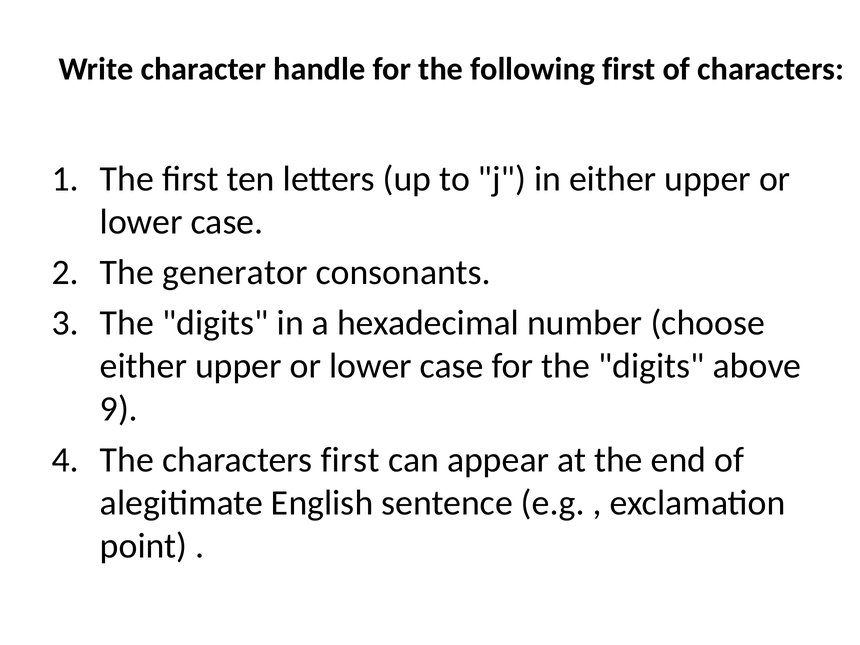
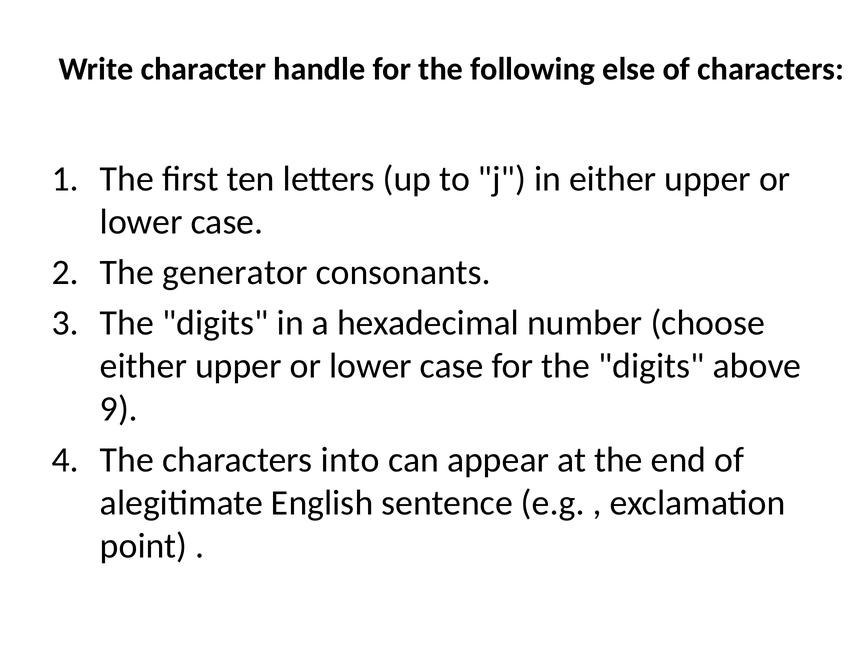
following first: first -> else
characters first: first -> into
